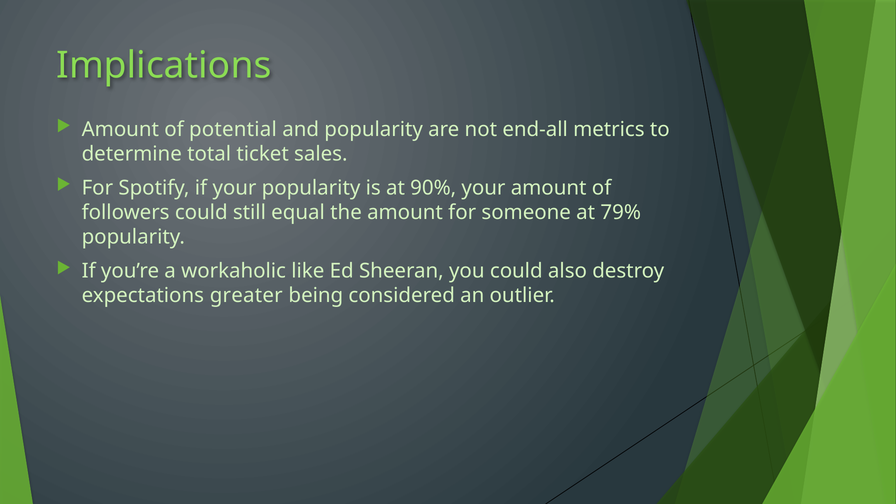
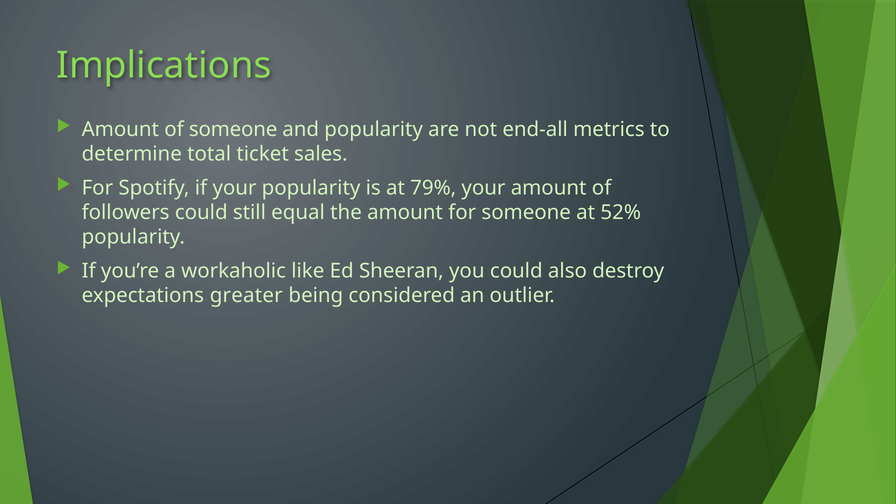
of potential: potential -> someone
90%: 90% -> 79%
79%: 79% -> 52%
